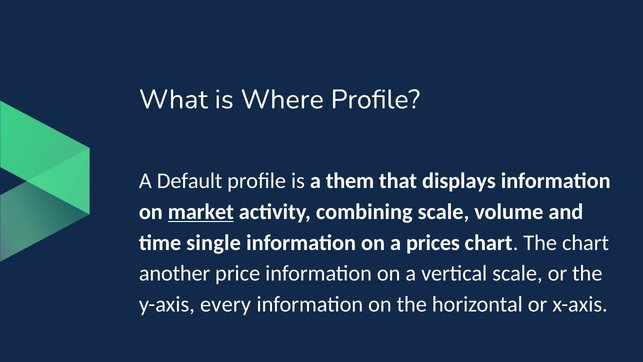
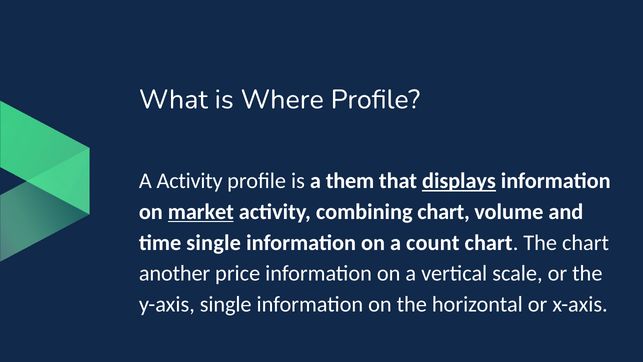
A Default: Default -> Activity
displays underline: none -> present
combining scale: scale -> chart
prices: prices -> count
y-axis every: every -> single
